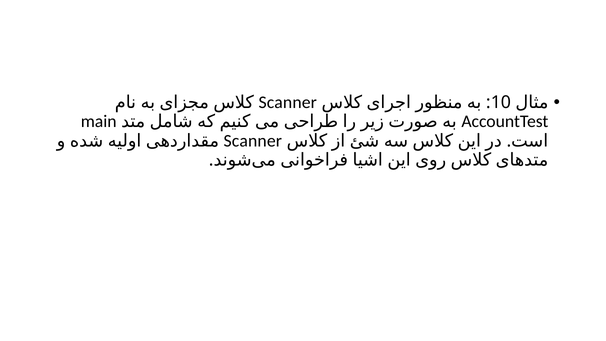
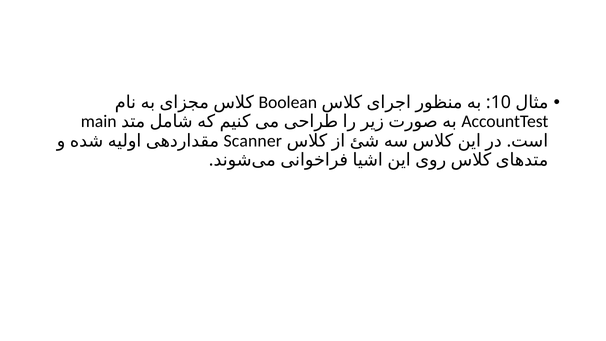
Scanner at (288, 102): Scanner -> Boolean
